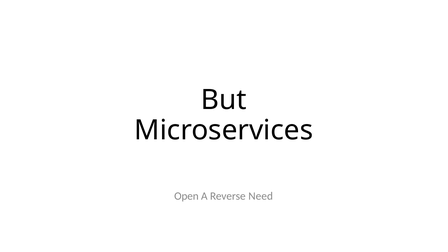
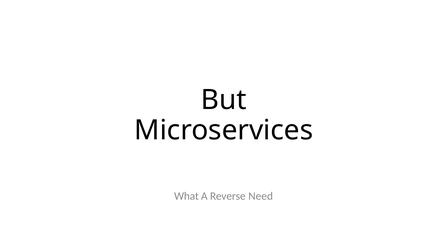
Open: Open -> What
